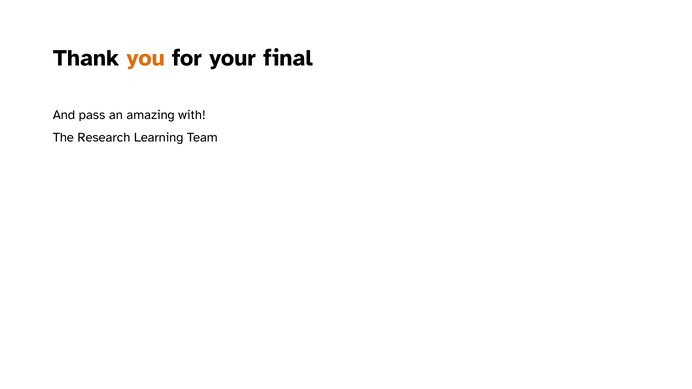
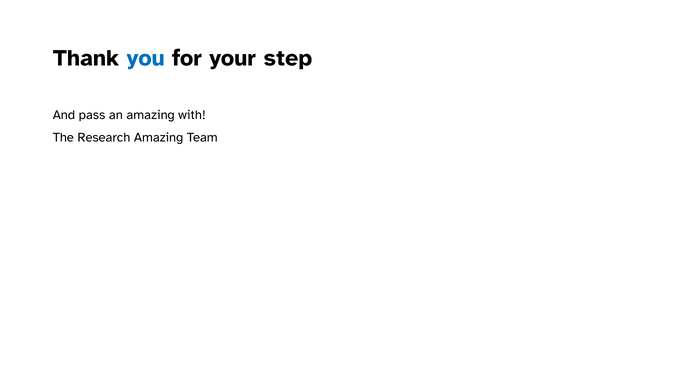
you colour: orange -> blue
final: final -> step
Research Learning: Learning -> Amazing
